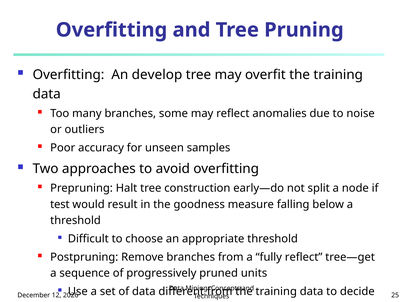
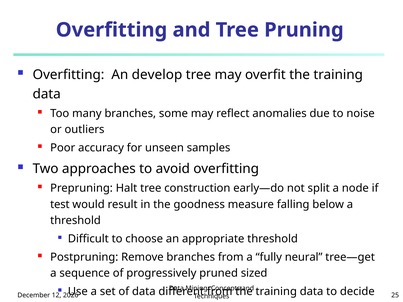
fully reflect: reflect -> neural
units: units -> sized
